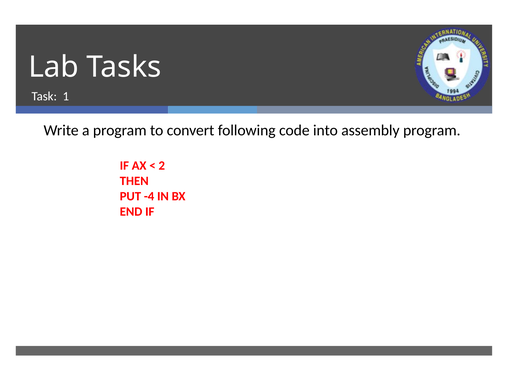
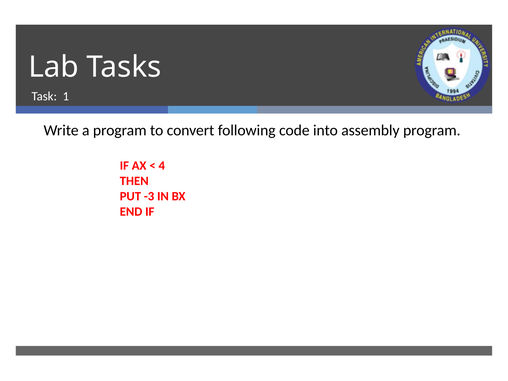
2: 2 -> 4
-4: -4 -> -3
